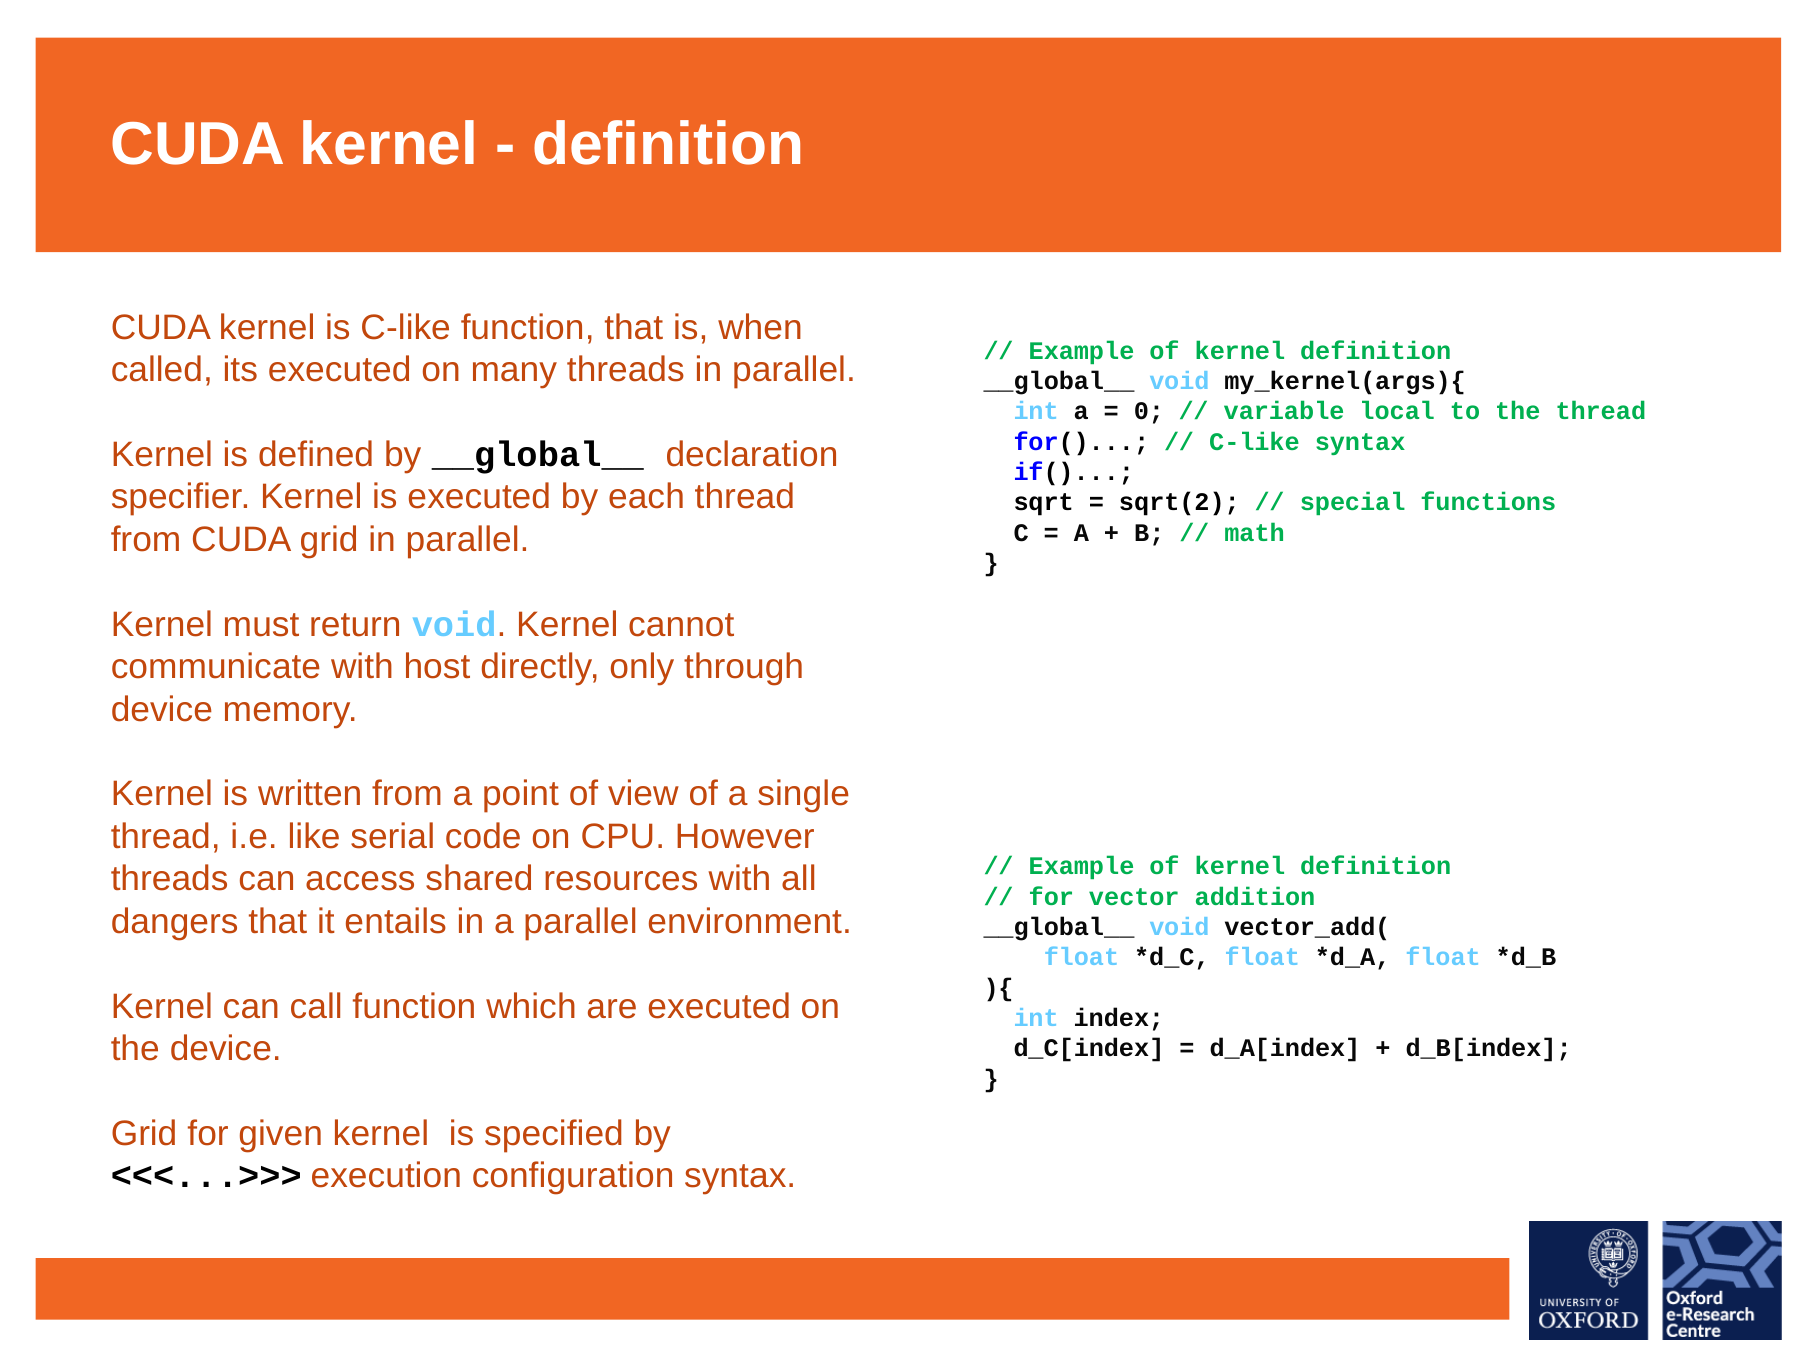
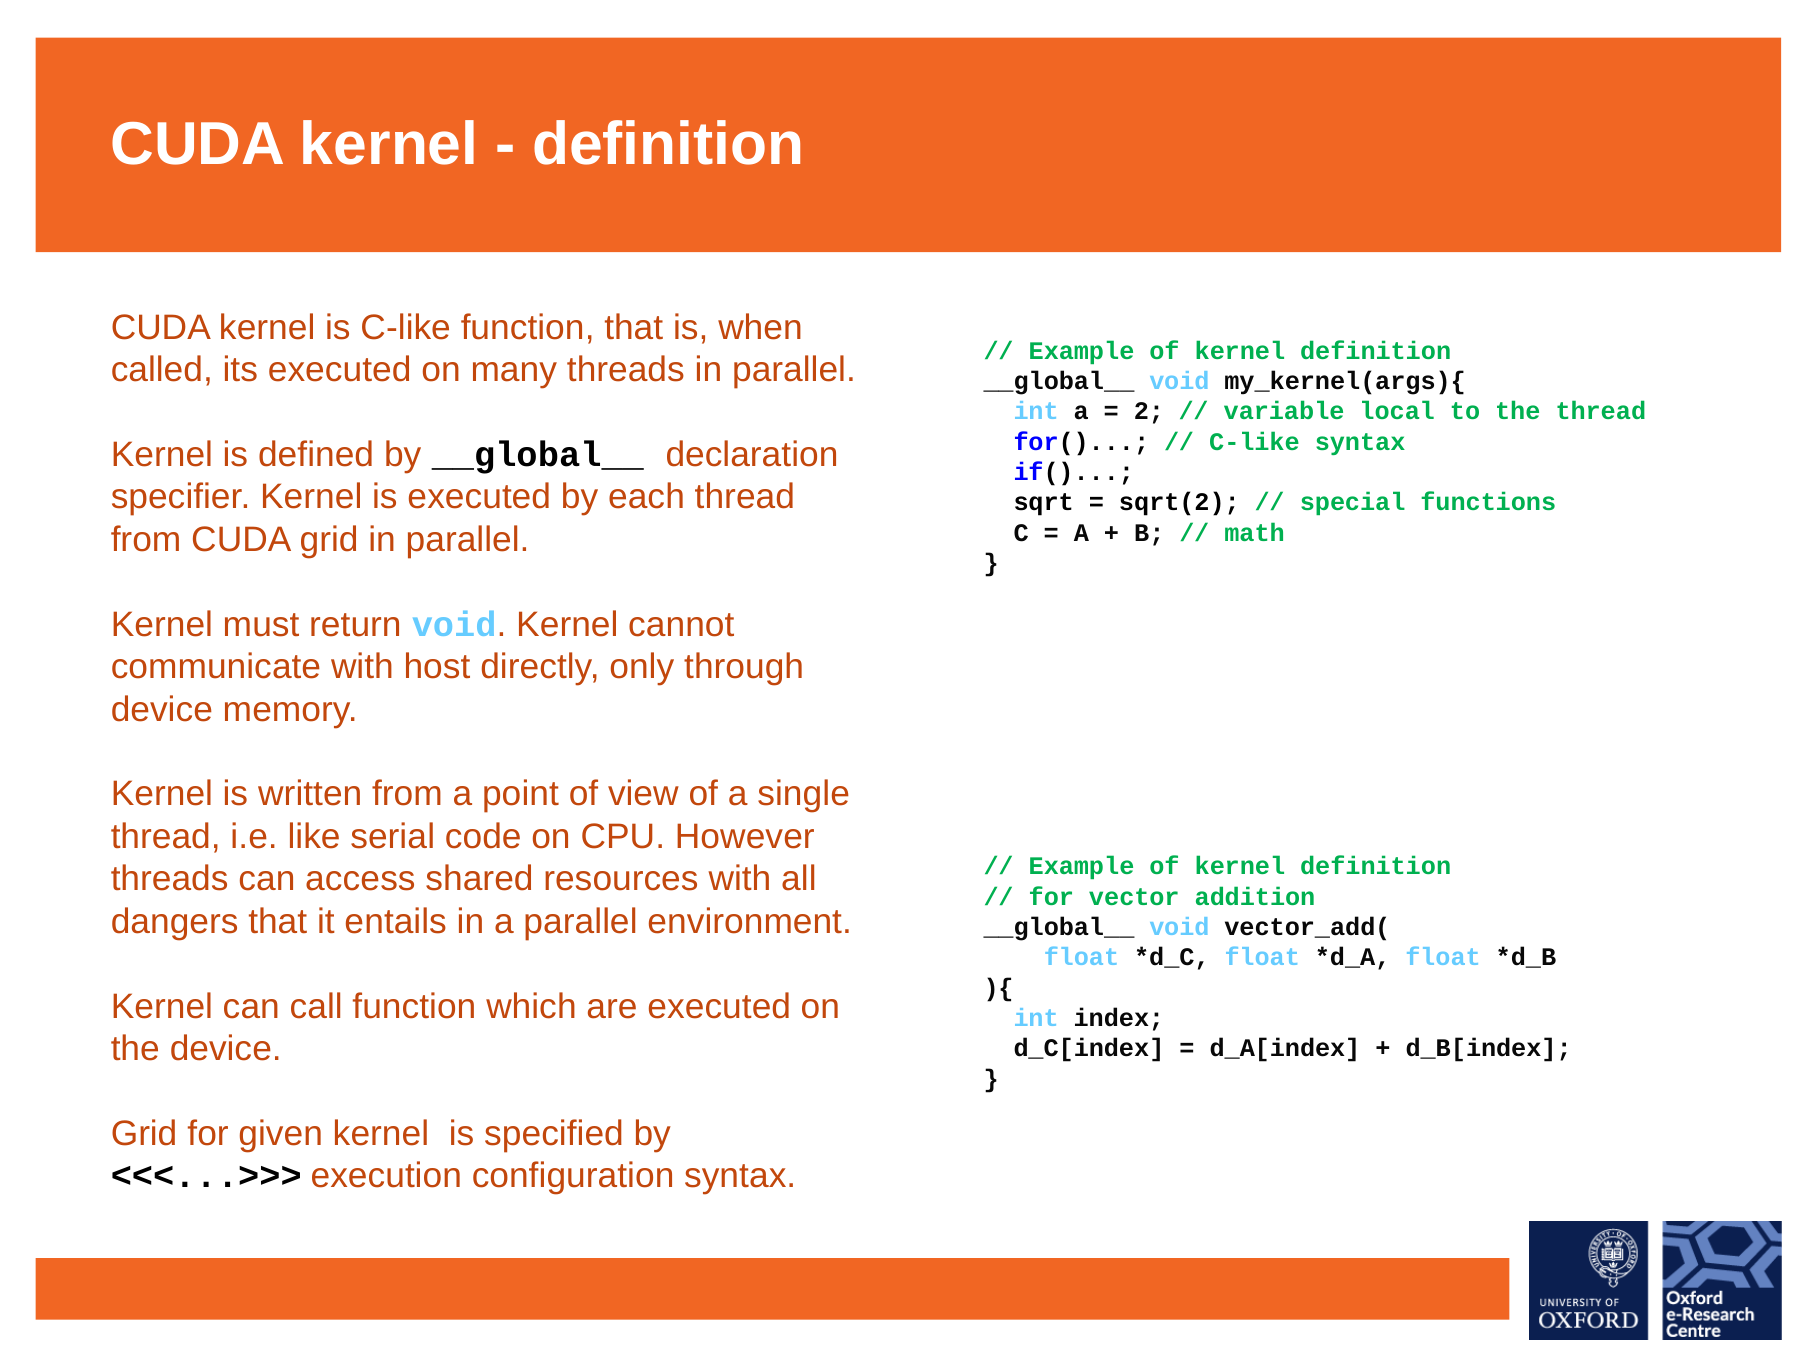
0: 0 -> 2
